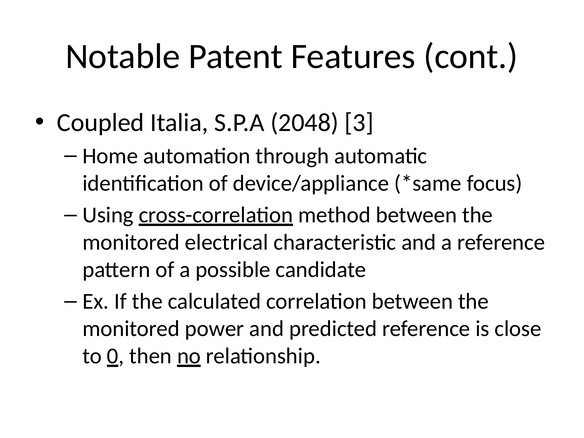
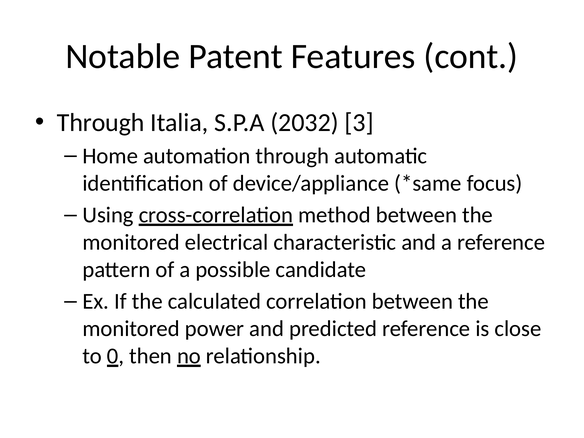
Coupled at (101, 123): Coupled -> Through
2048: 2048 -> 2032
